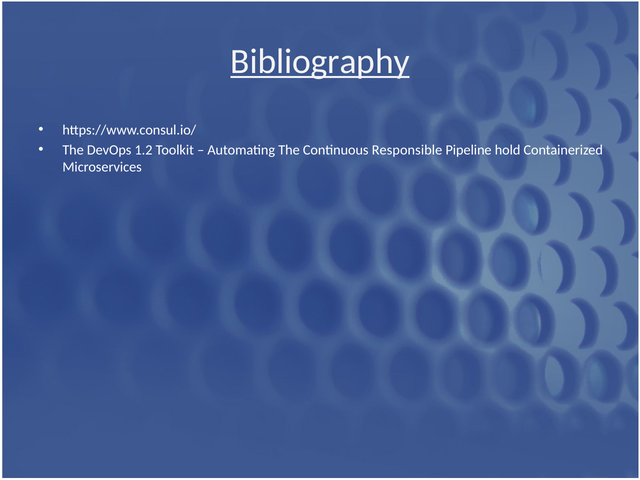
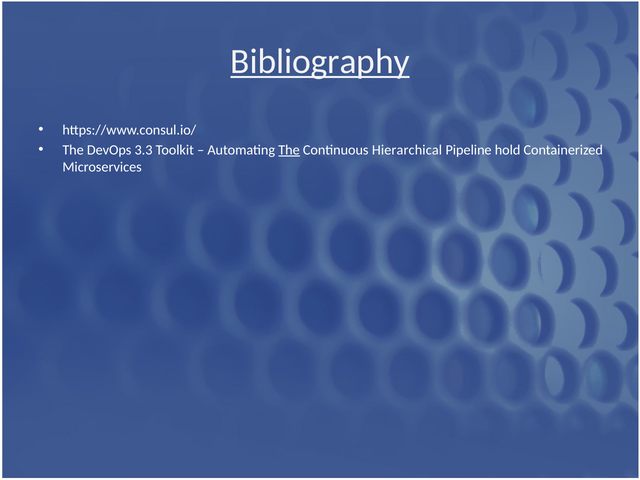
1.2: 1.2 -> 3.3
The at (289, 150) underline: none -> present
Responsible: Responsible -> Hierarchical
